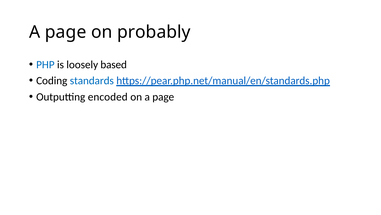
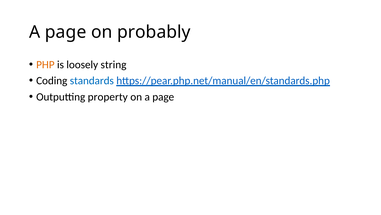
PHP colour: blue -> orange
based: based -> string
encoded: encoded -> property
